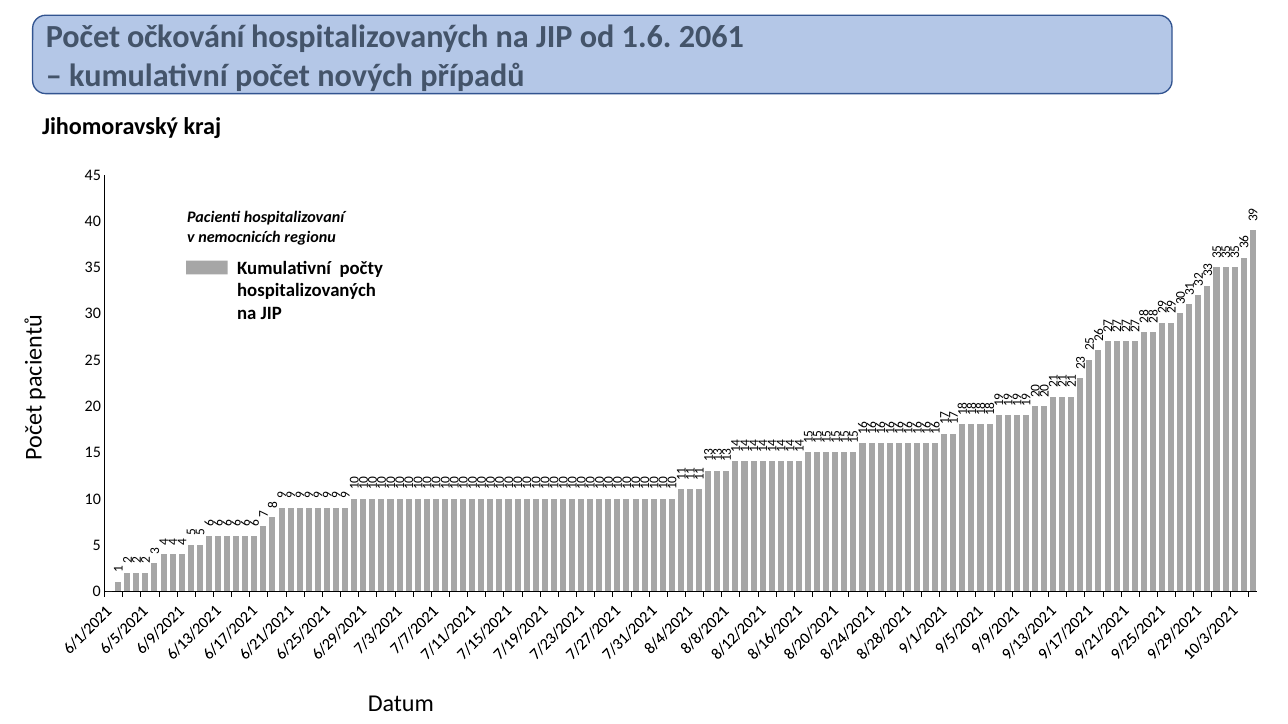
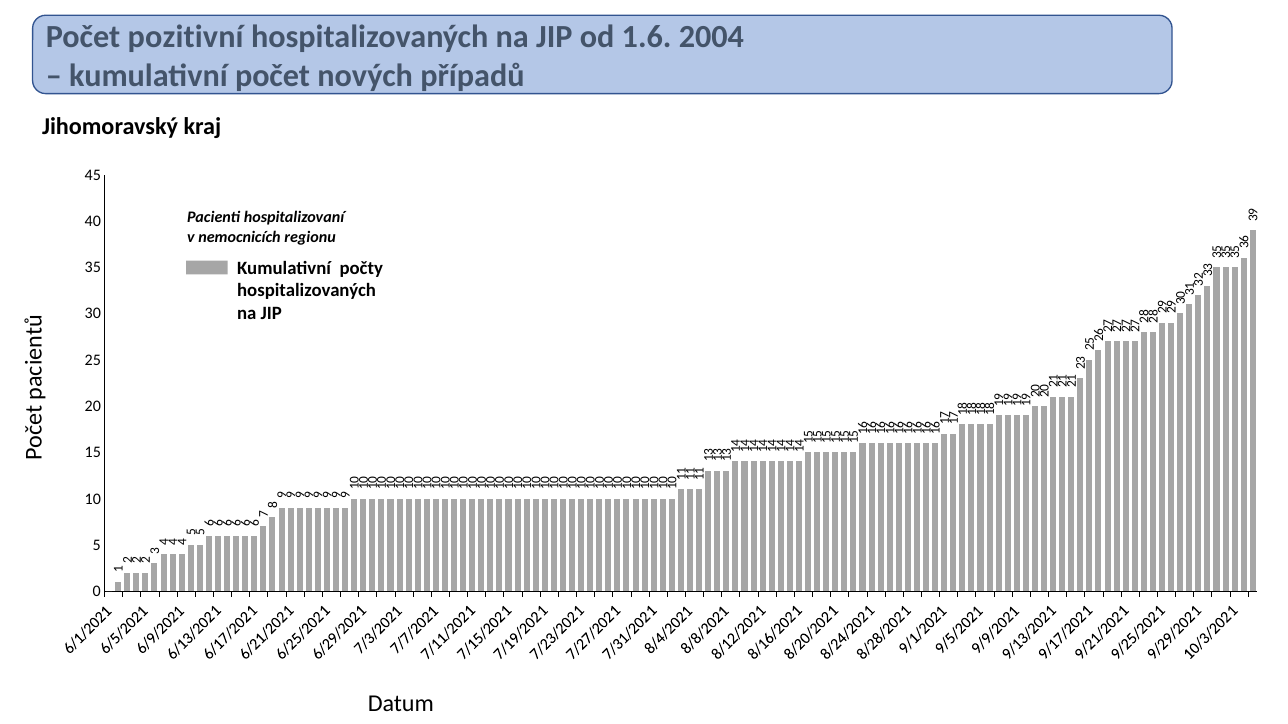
očkování: očkování -> pozitivní
2061: 2061 -> 2004
